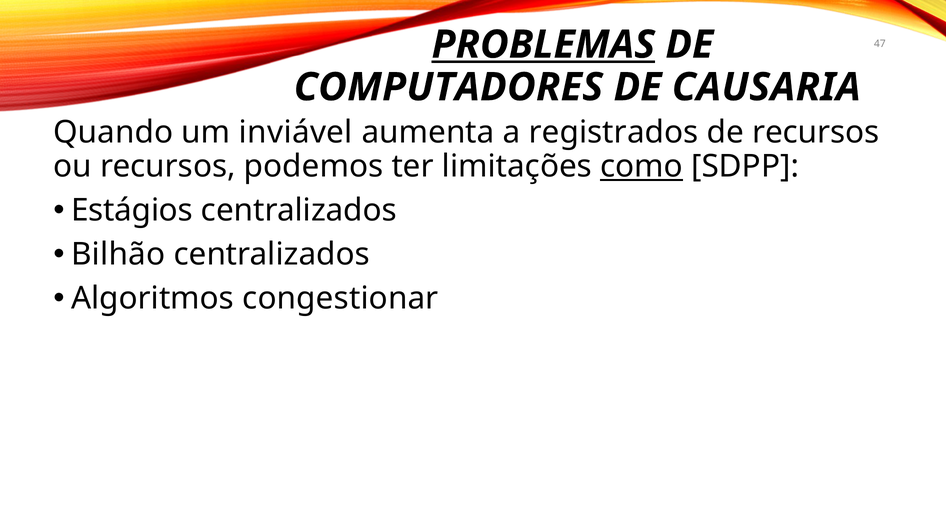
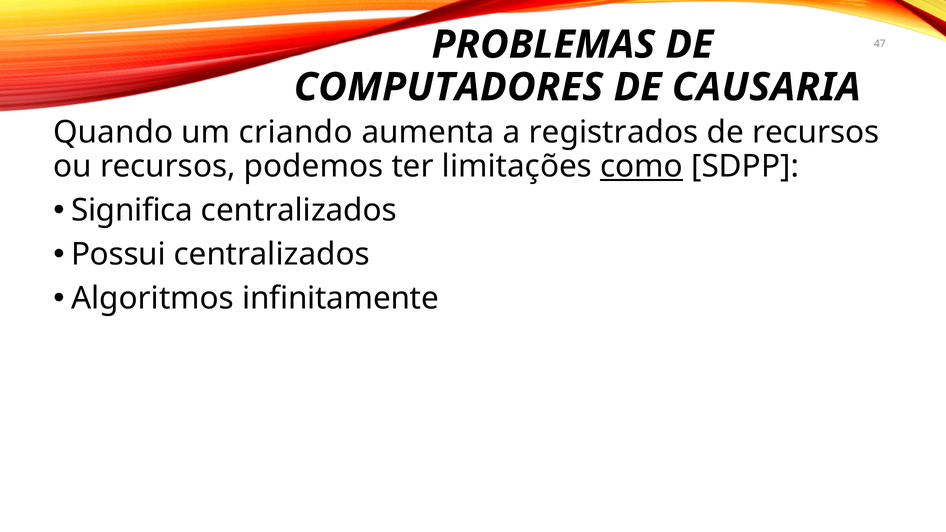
PROBLEMAS underline: present -> none
inviável: inviável -> criando
Estágios: Estágios -> Significa
Bilhão: Bilhão -> Possui
congestionar: congestionar -> infinitamente
